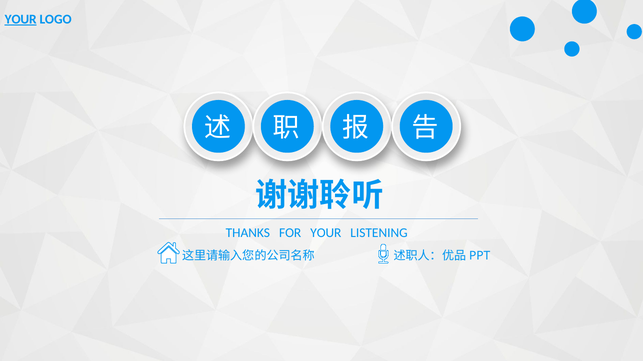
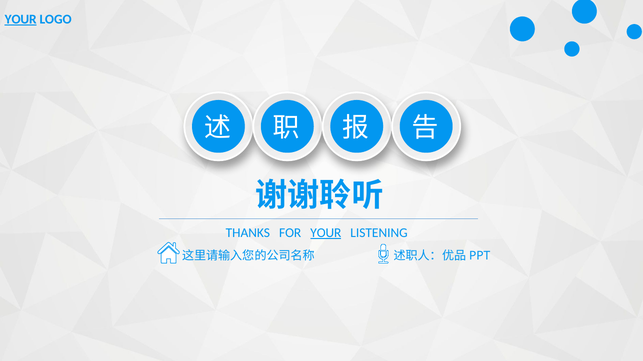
YOUR at (326, 233) underline: none -> present
